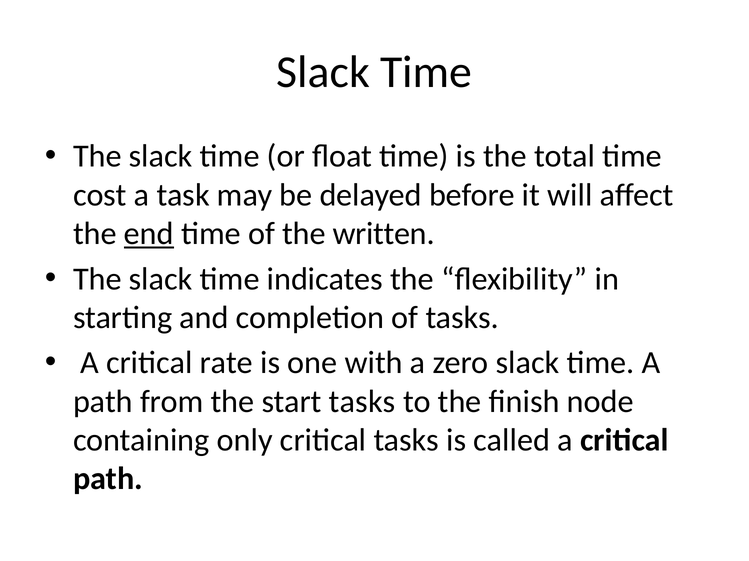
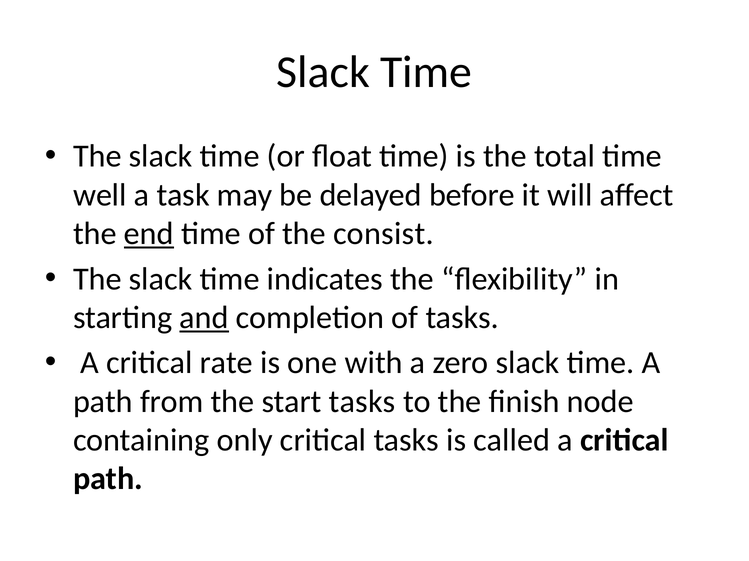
cost: cost -> well
written: written -> consist
and underline: none -> present
